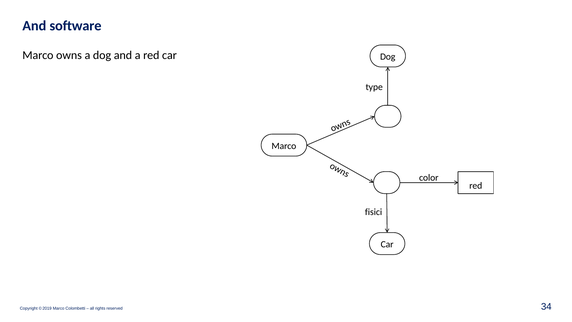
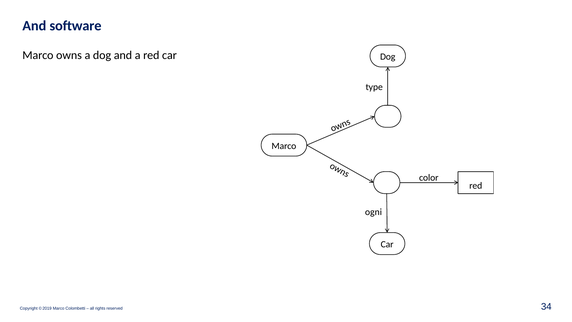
fisici: fisici -> ogni
